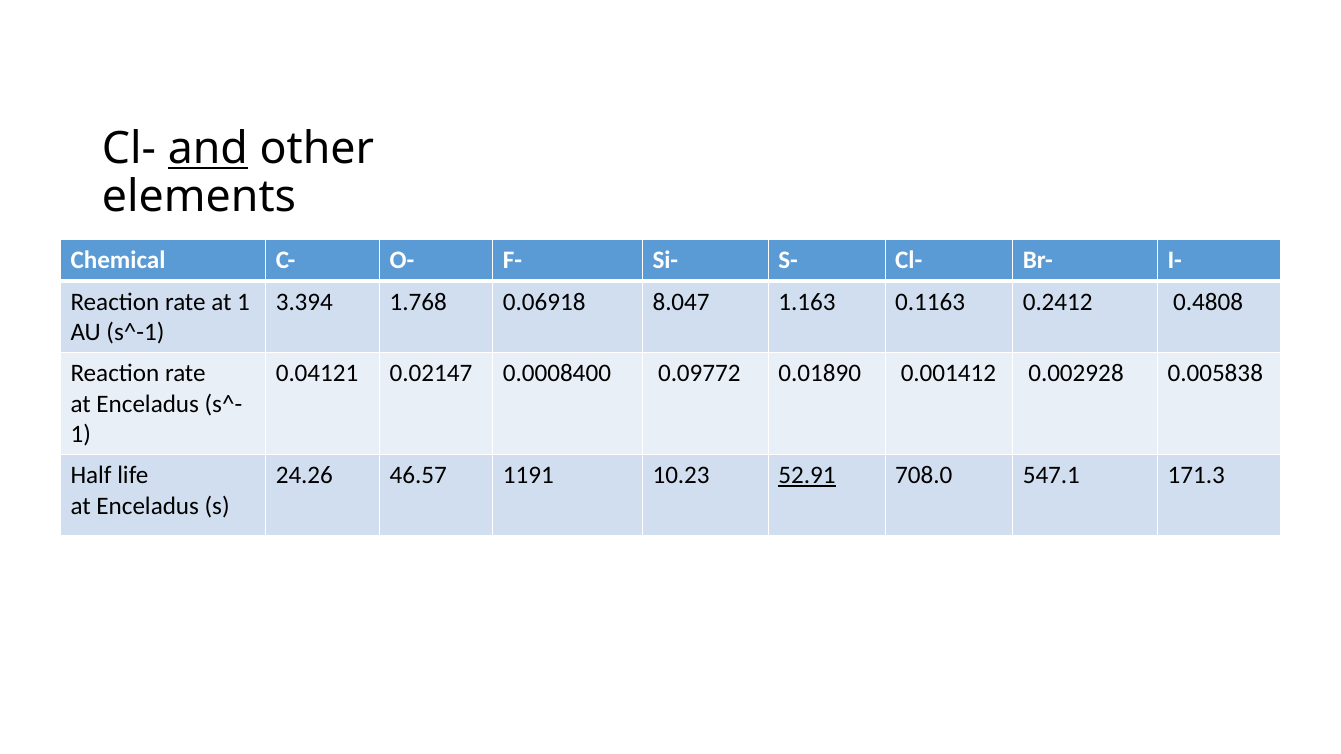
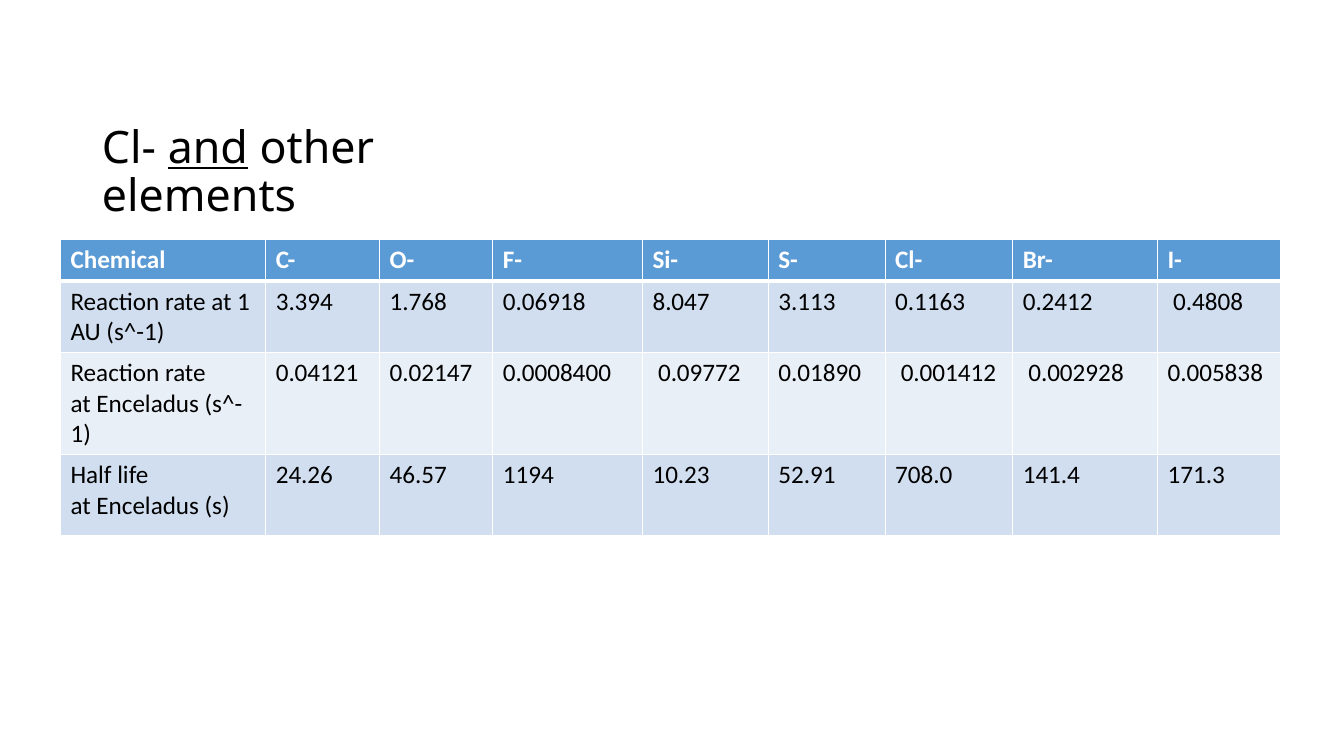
1.163: 1.163 -> 3.113
1191: 1191 -> 1194
52.91 underline: present -> none
547.1: 547.1 -> 141.4
